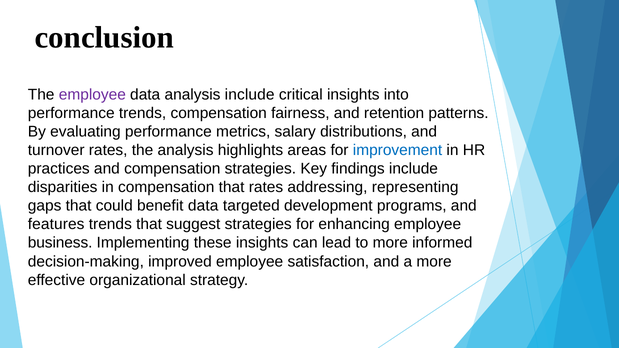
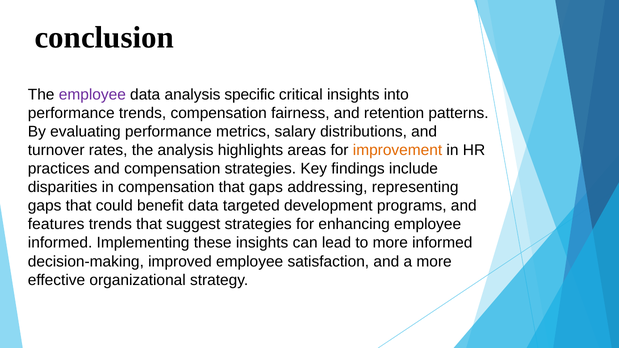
analysis include: include -> specific
improvement colour: blue -> orange
that rates: rates -> gaps
business at (60, 243): business -> informed
